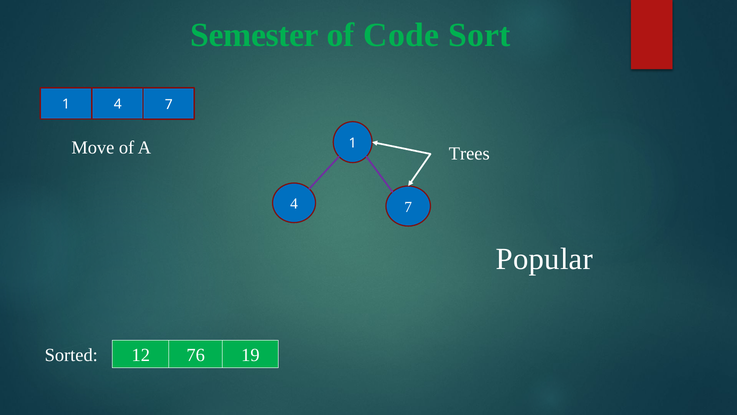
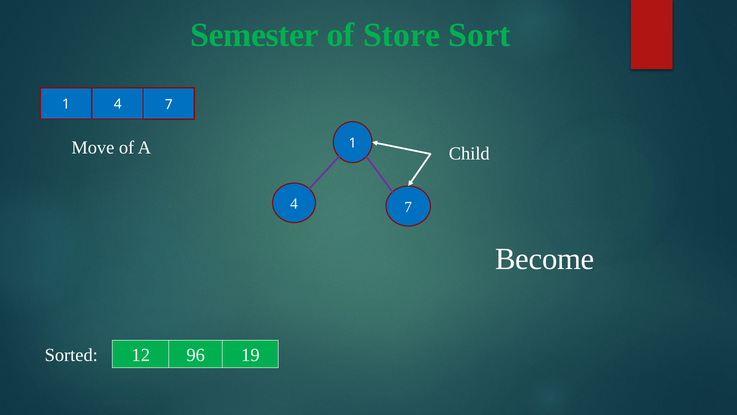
Code: Code -> Store
Trees: Trees -> Child
Popular: Popular -> Become
76: 76 -> 96
